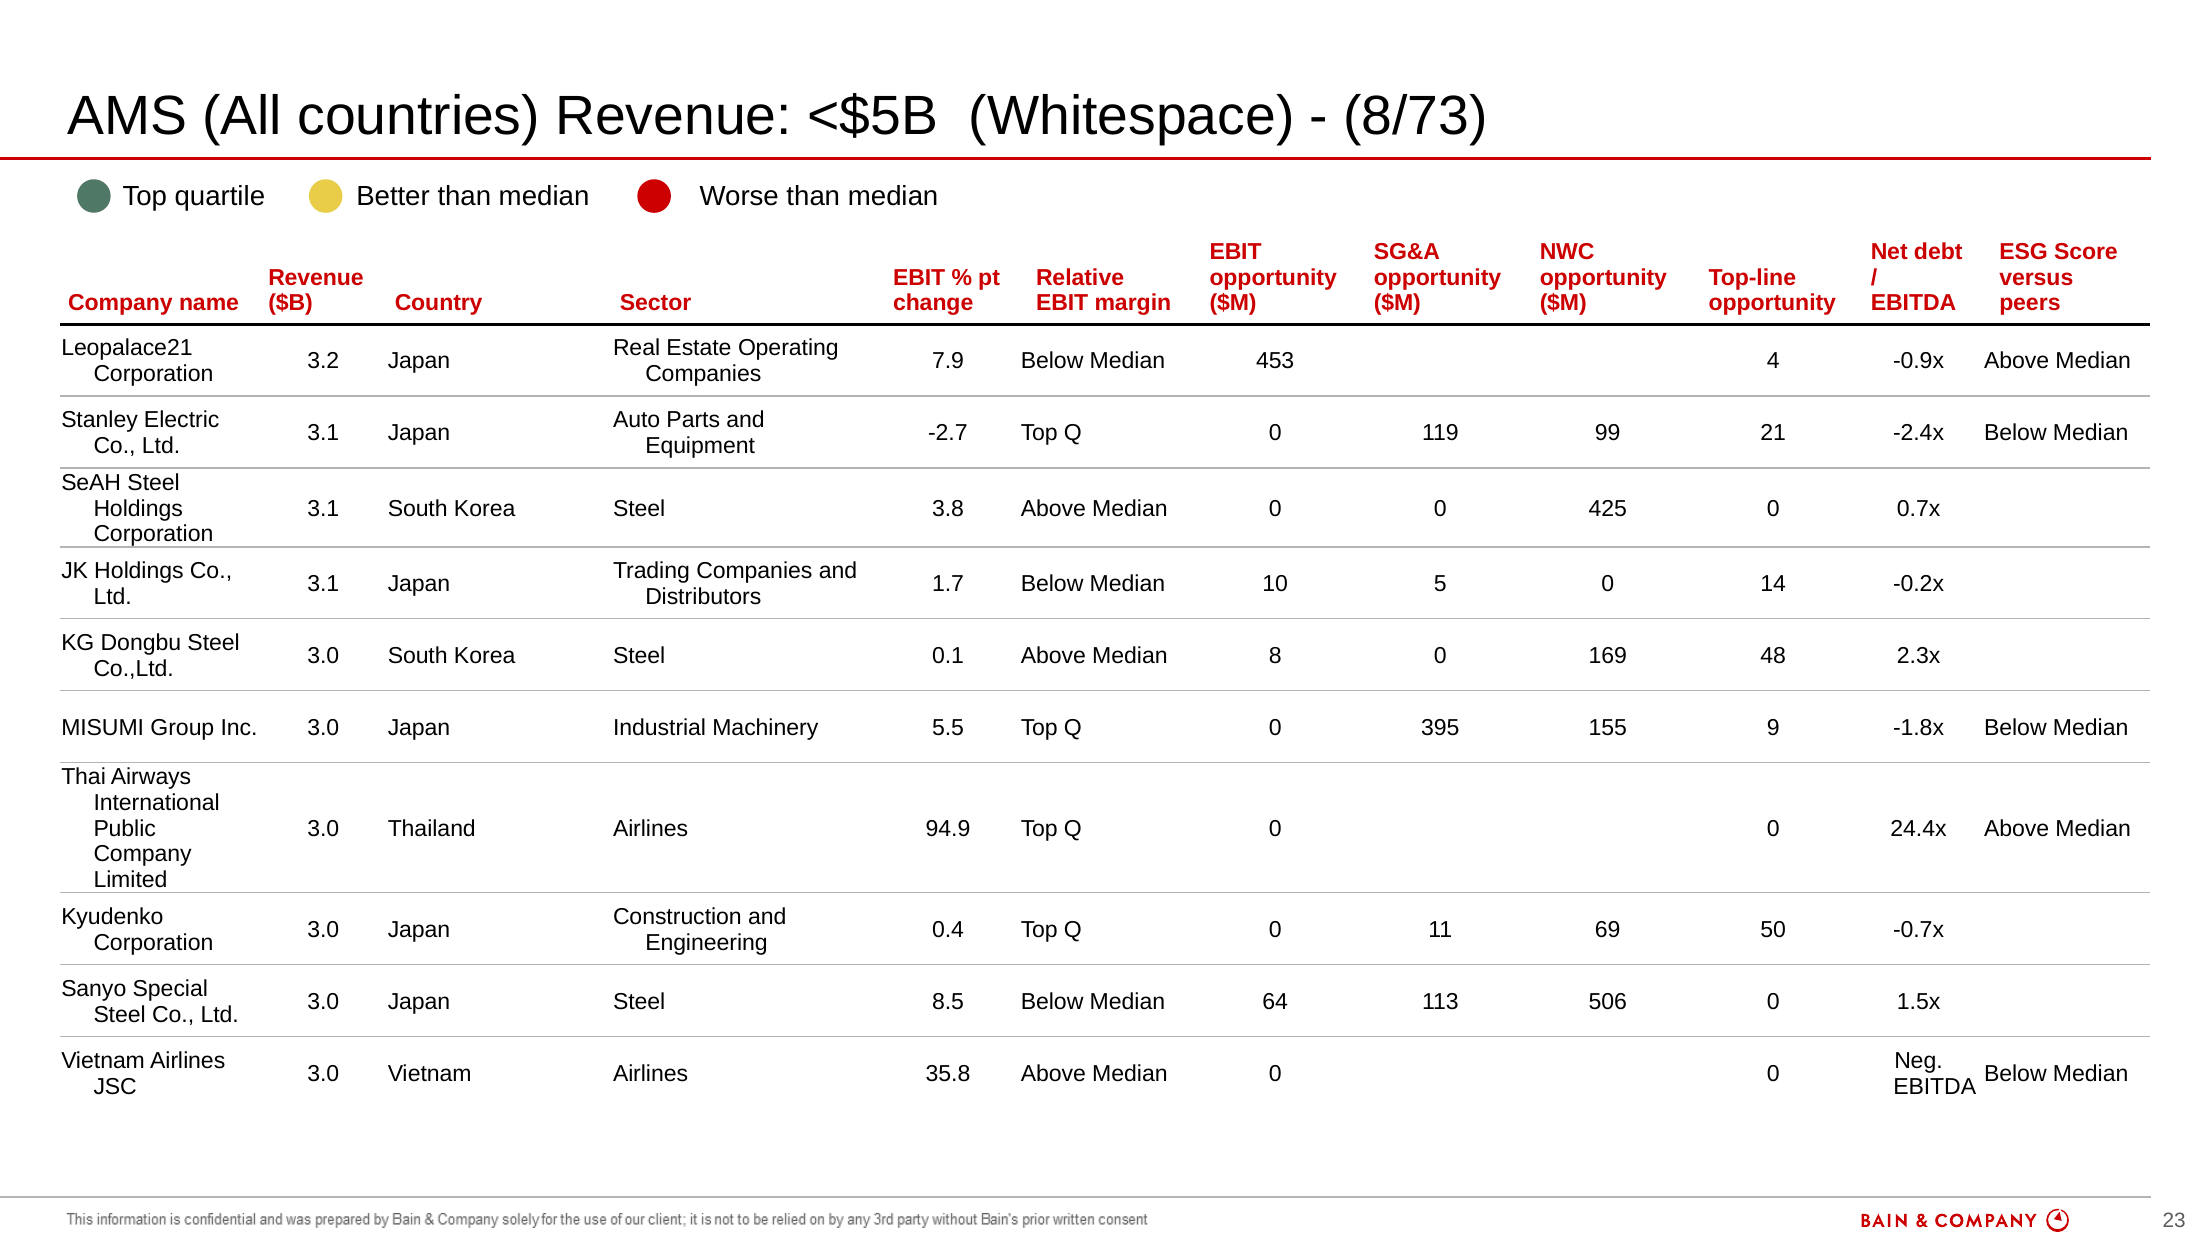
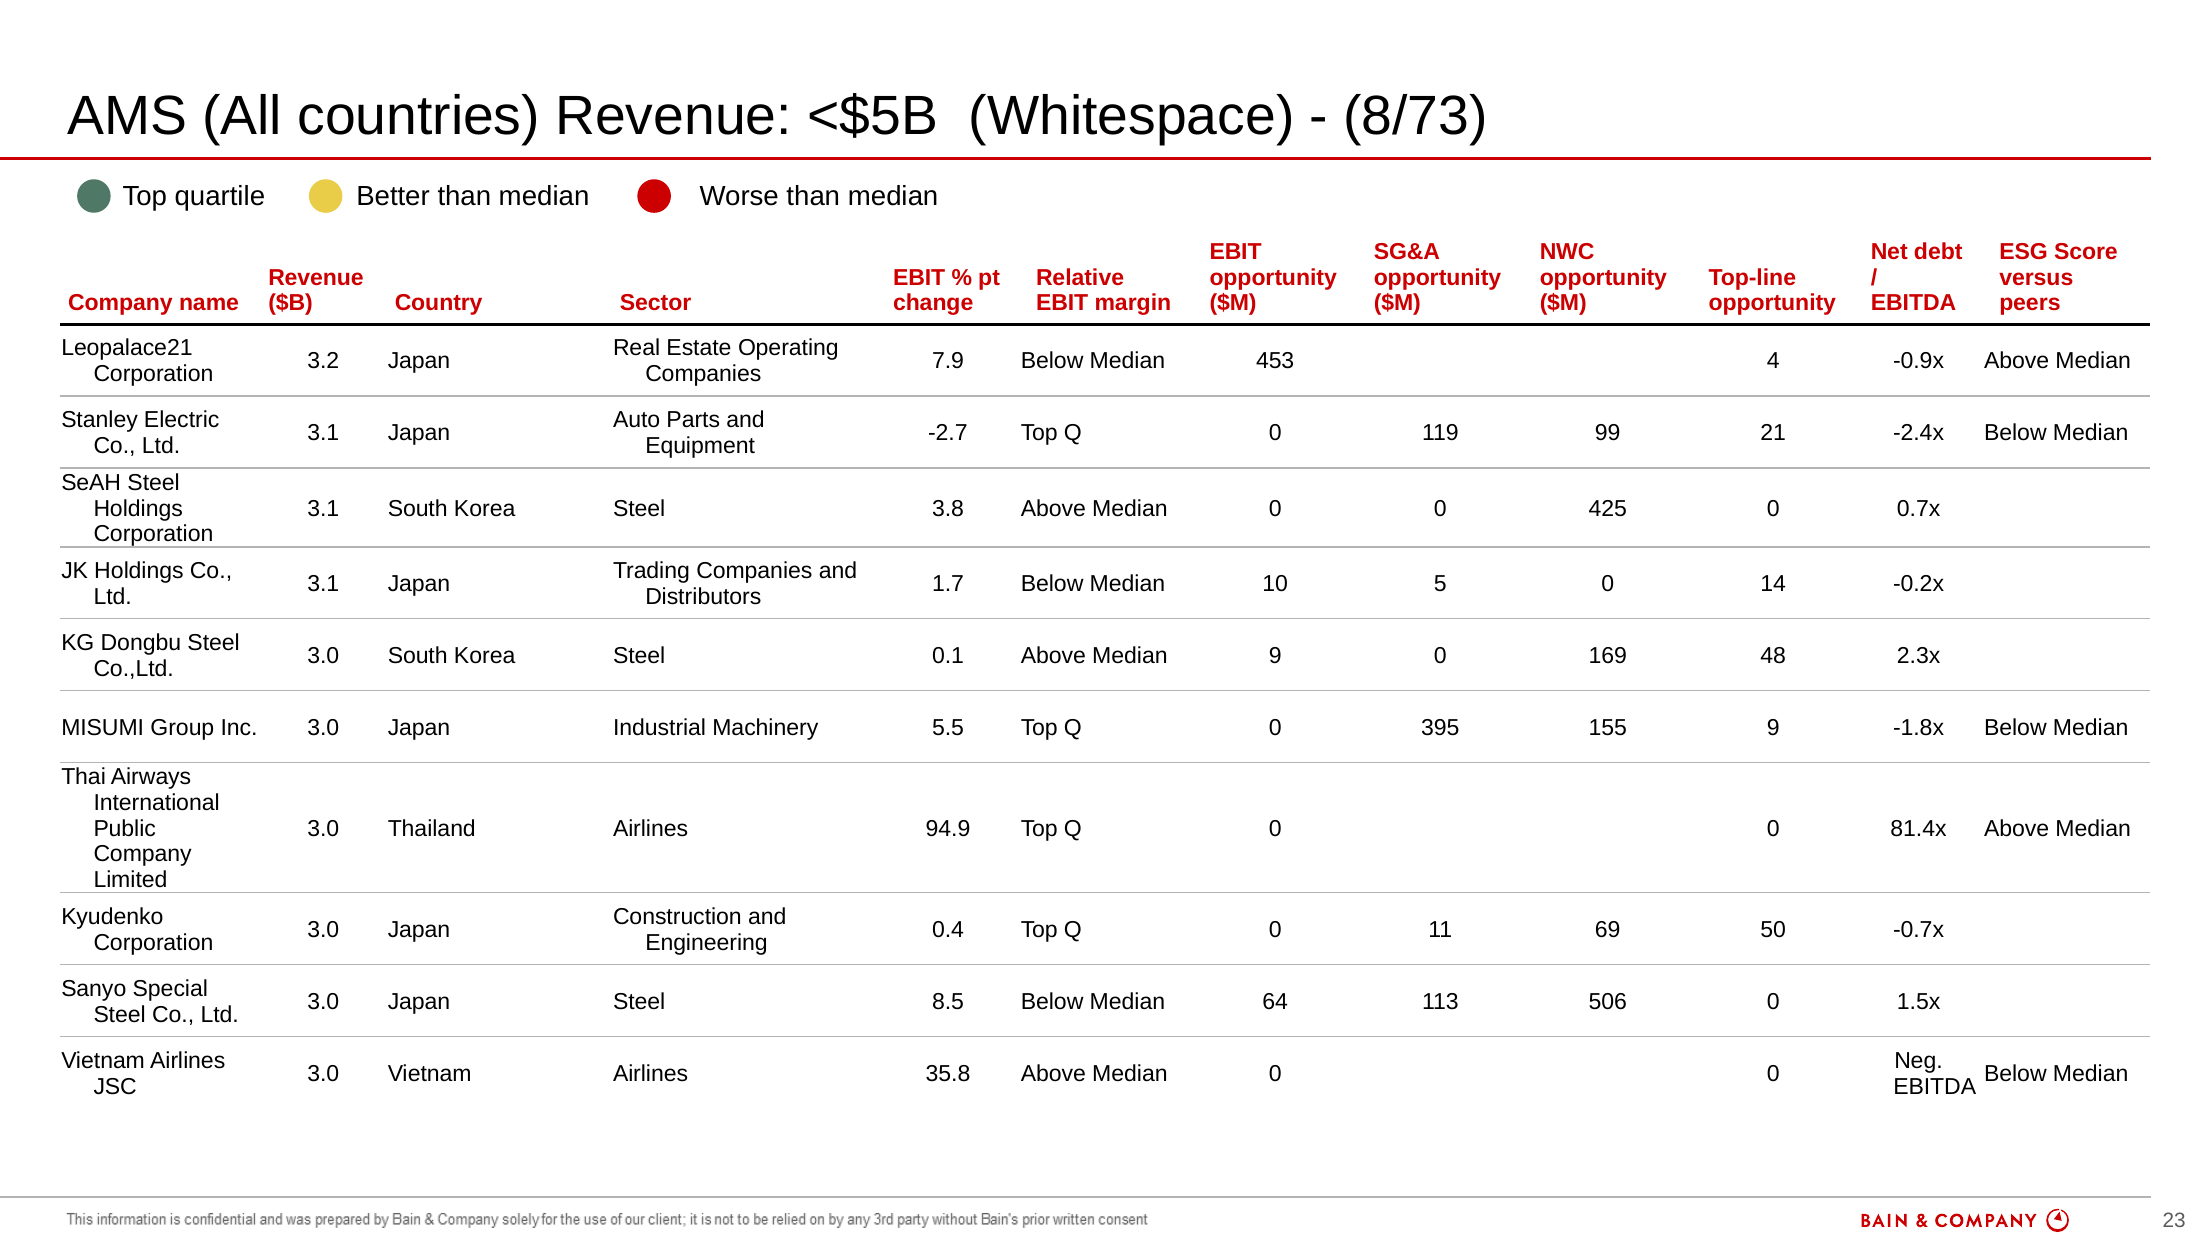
Median 8: 8 -> 9
24.4x: 24.4x -> 81.4x
